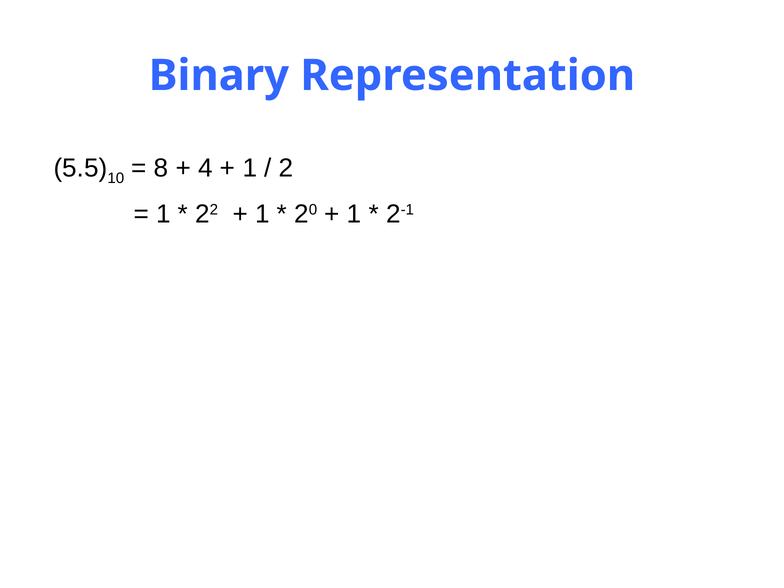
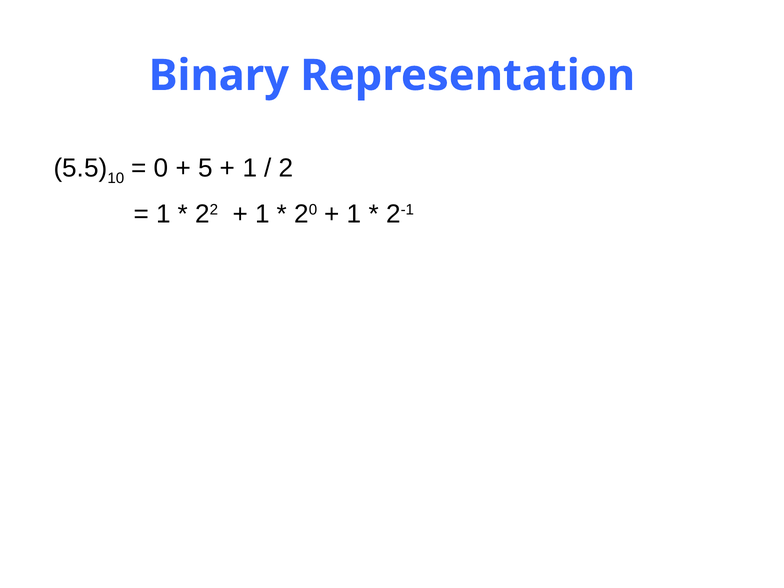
8: 8 -> 0
4: 4 -> 5
